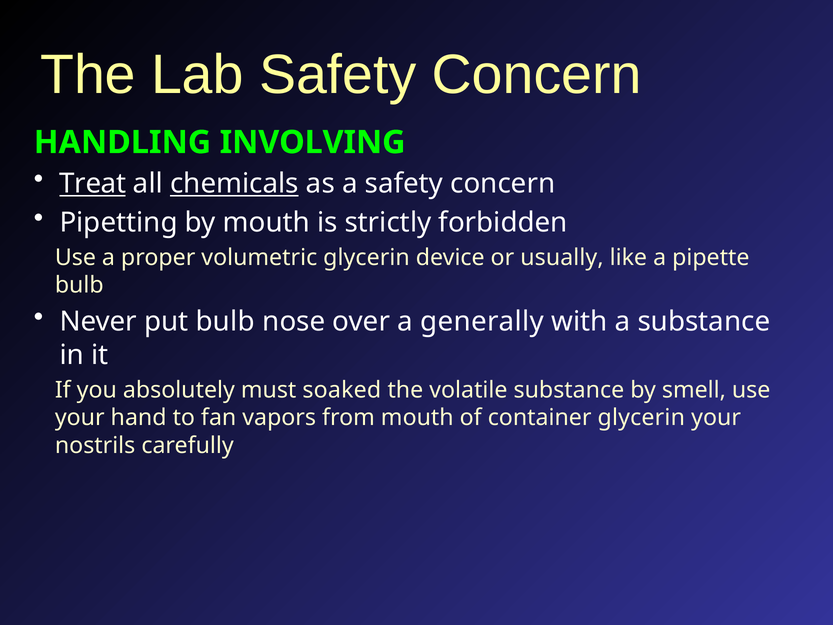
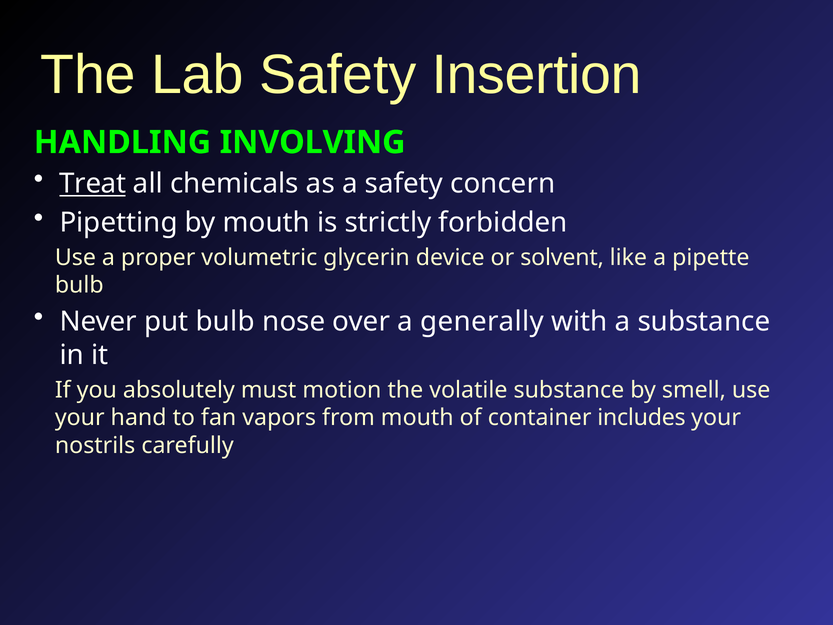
Lab Safety Concern: Concern -> Insertion
chemicals underline: present -> none
usually: usually -> solvent
soaked: soaked -> motion
container glycerin: glycerin -> includes
